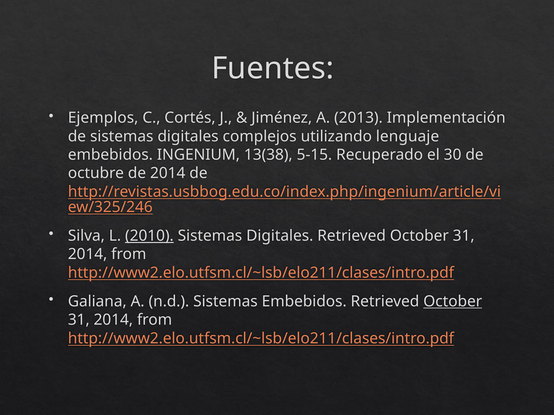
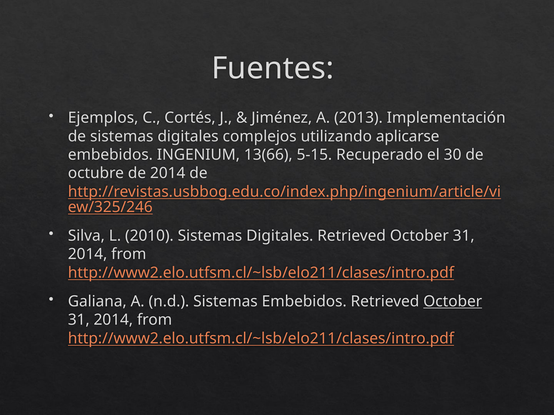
lenguaje: lenguaje -> aplicarse
13(38: 13(38 -> 13(66
2010 underline: present -> none
